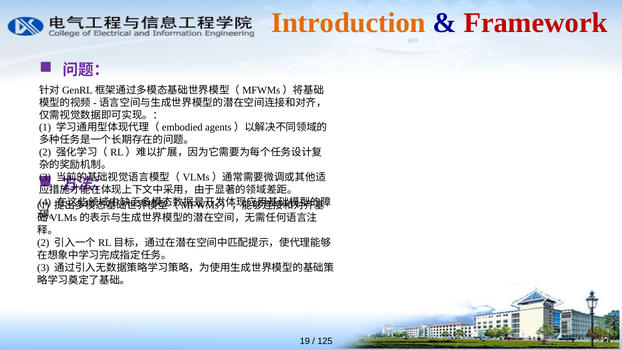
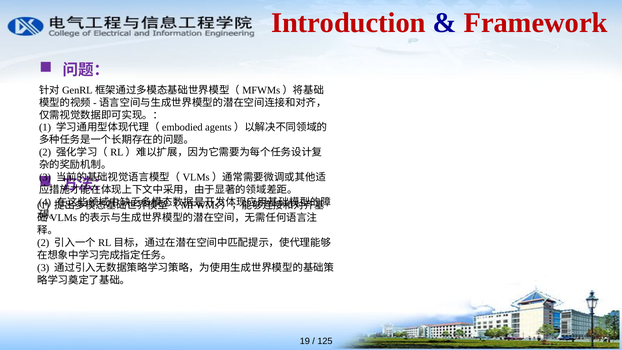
Introduction colour: orange -> red
